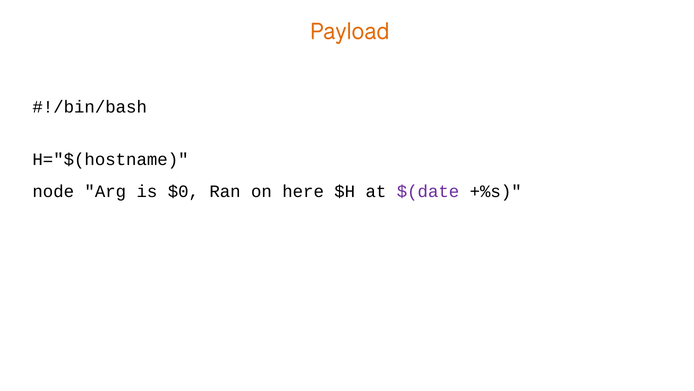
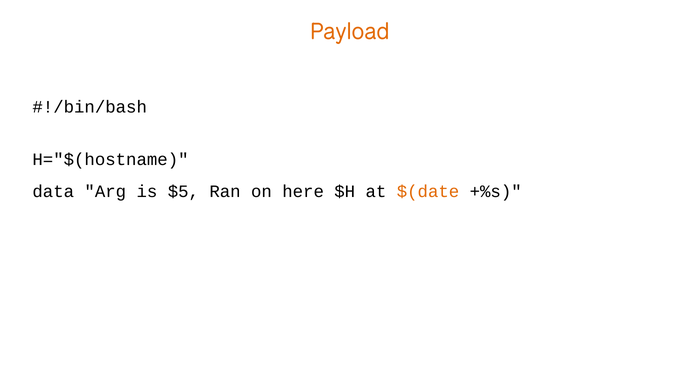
node: node -> data
$0: $0 -> $5
$(date colour: purple -> orange
